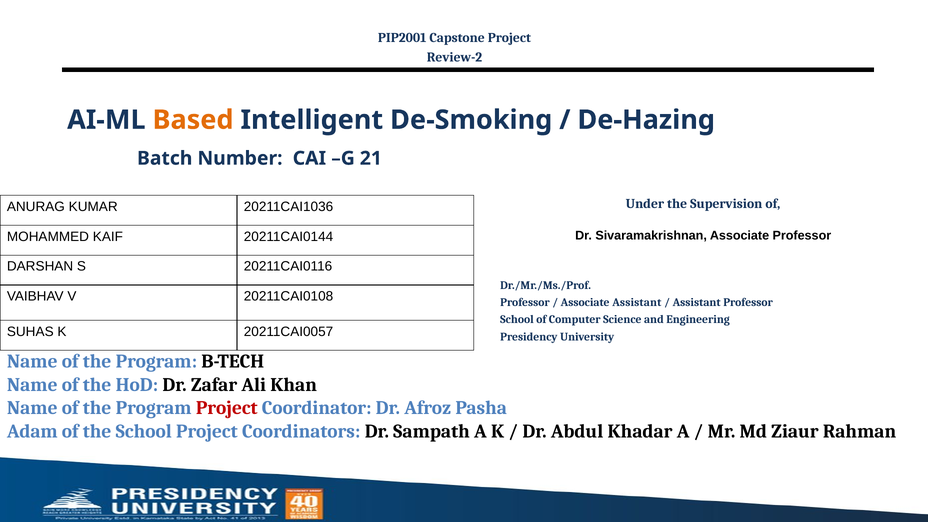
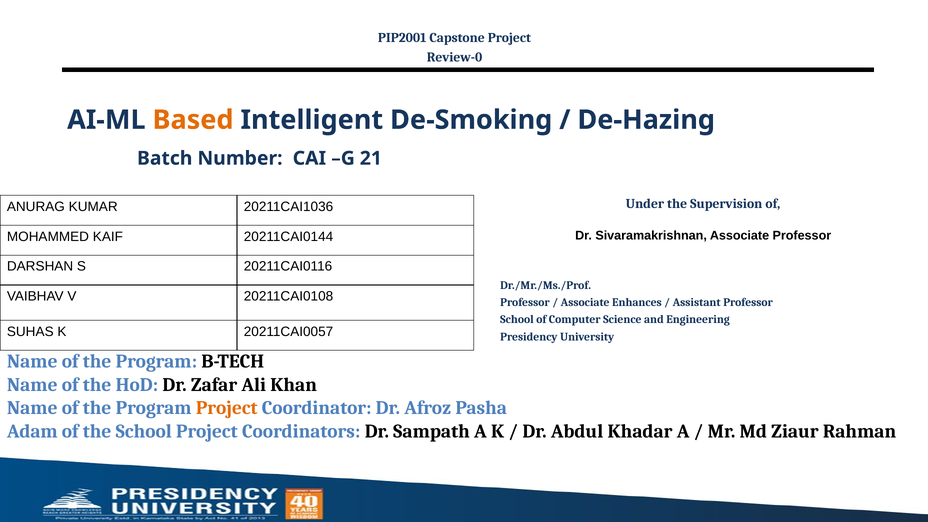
Review-2: Review-2 -> Review-0
Associate Assistant: Assistant -> Enhances
Project at (227, 408) colour: red -> orange
